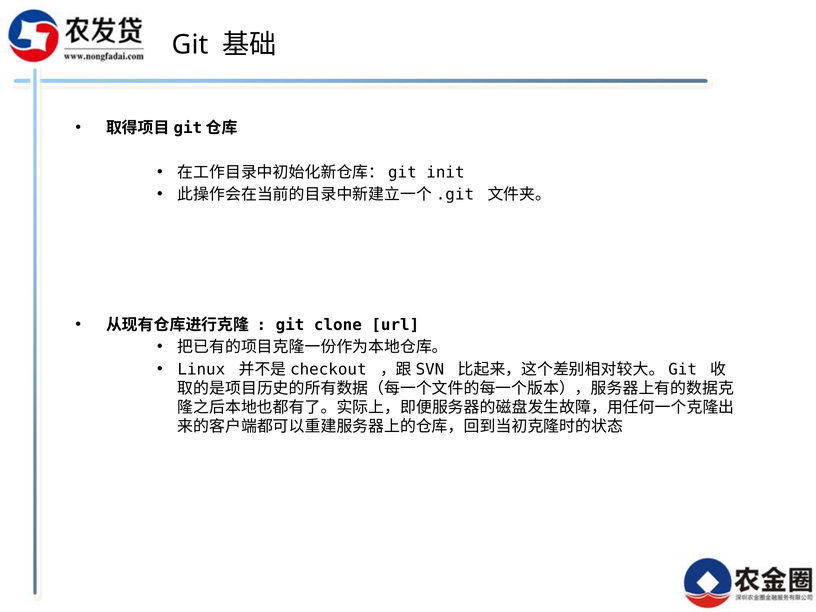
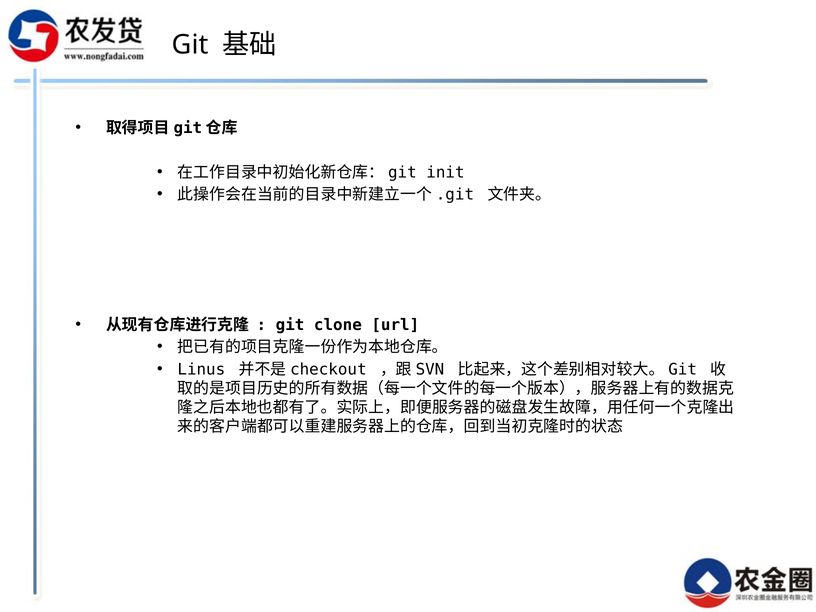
Linux: Linux -> Linus
